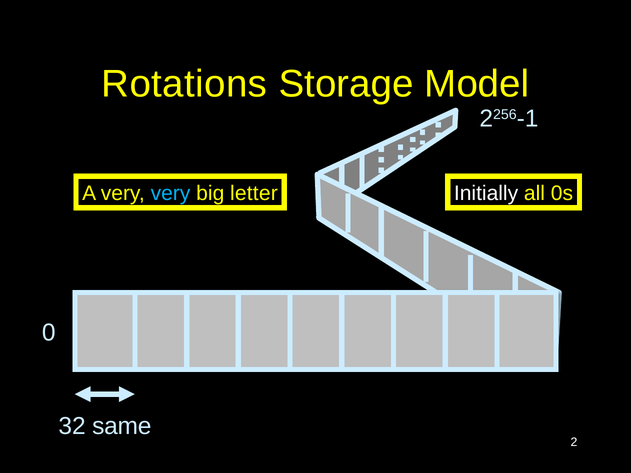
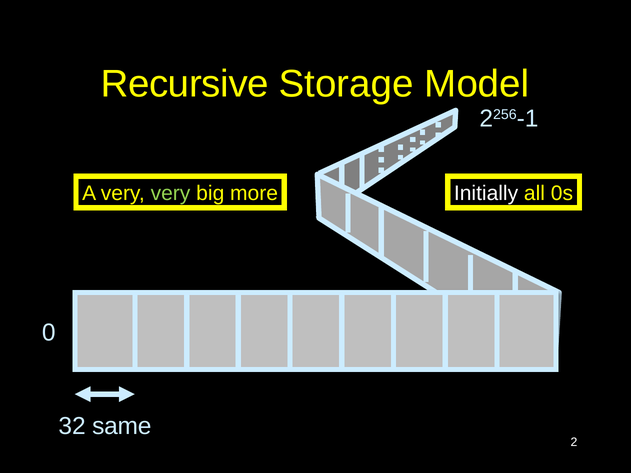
Rotations: Rotations -> Recursive
very at (171, 194) colour: light blue -> light green
letter: letter -> more
